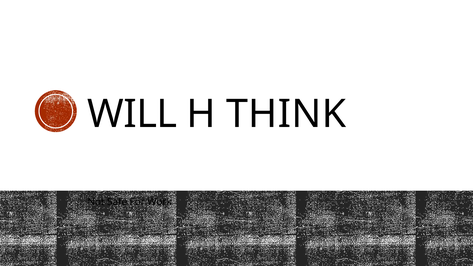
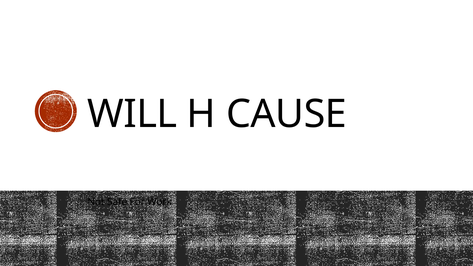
THINK: THINK -> CAUSE
